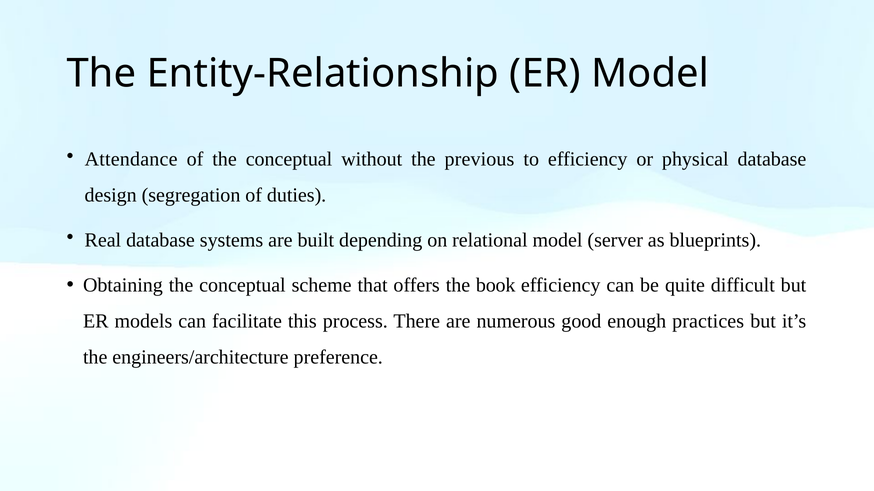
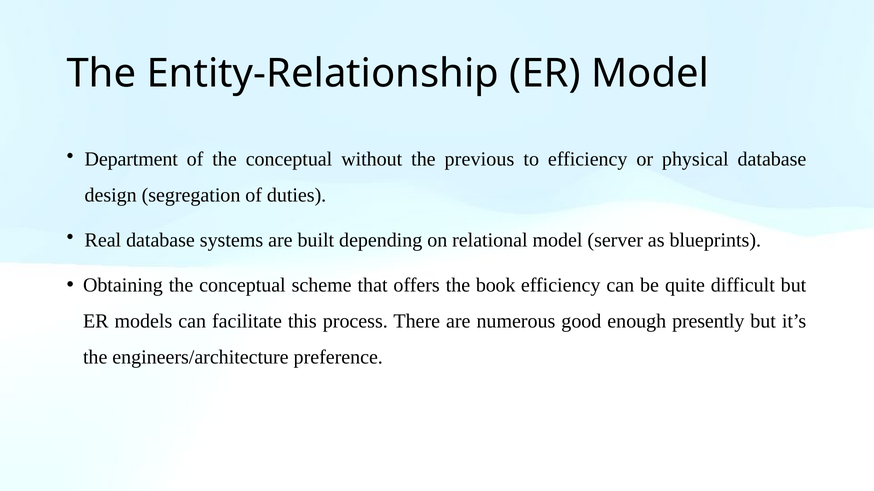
Attendance: Attendance -> Department
practices: practices -> presently
